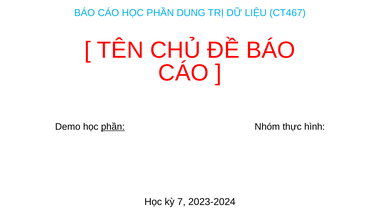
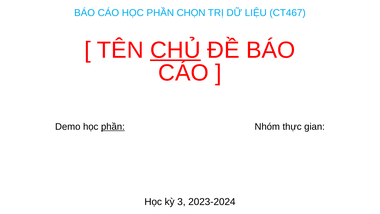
DUNG: DUNG -> CHỌN
CHỦ underline: none -> present
hình: hình -> gian
7: 7 -> 3
